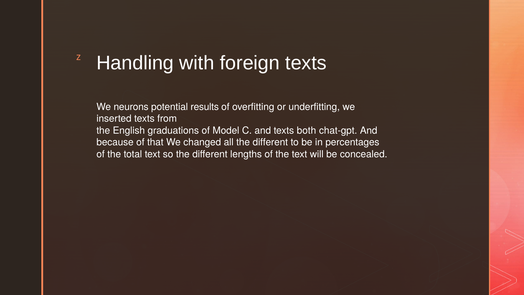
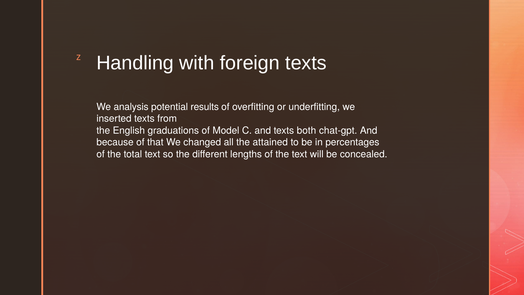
neurons: neurons -> analysis
all the different: different -> attained
